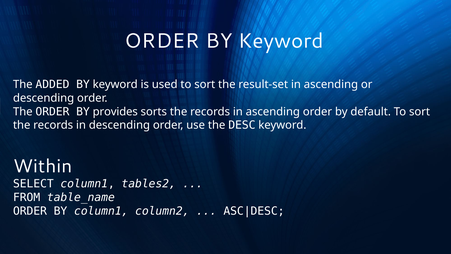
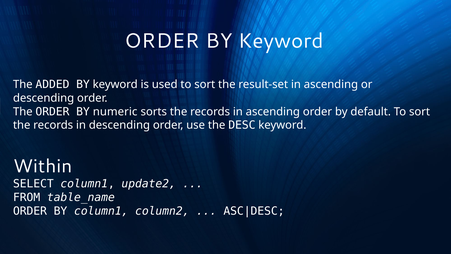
provides: provides -> numeric
tables2: tables2 -> update2
